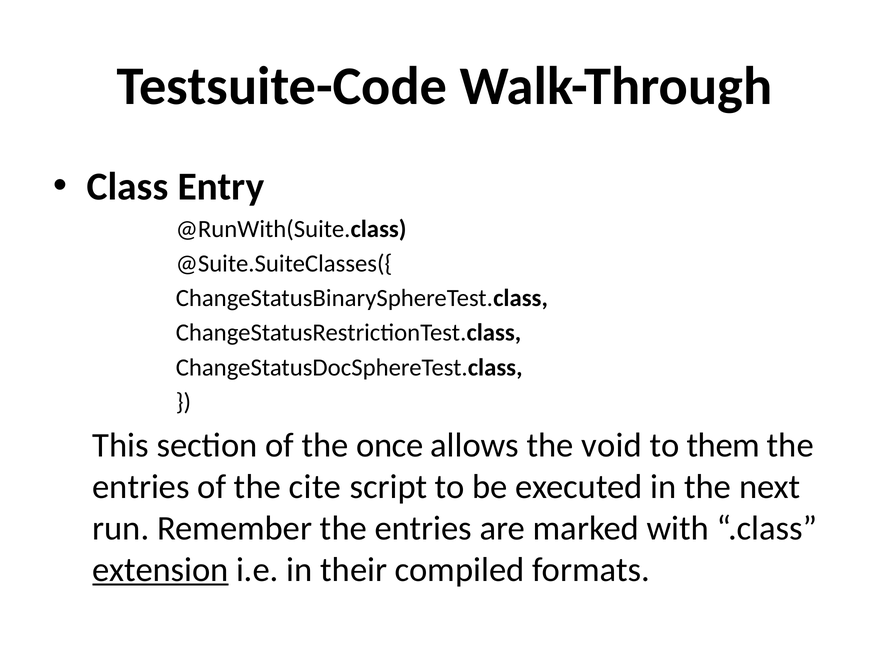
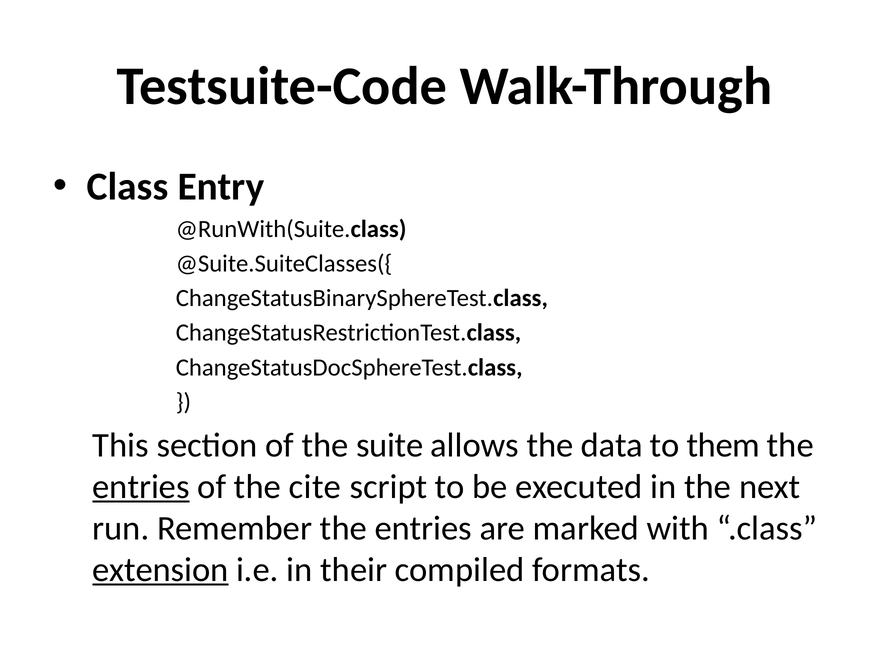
once: once -> suite
void: void -> data
entries at (141, 487) underline: none -> present
